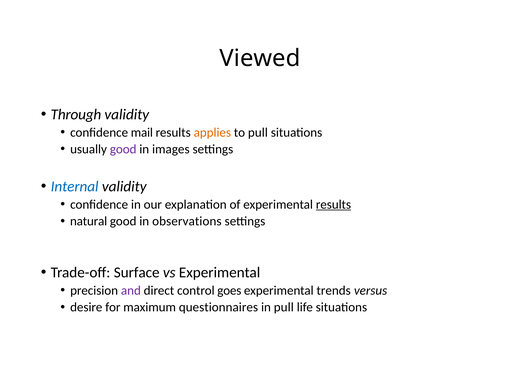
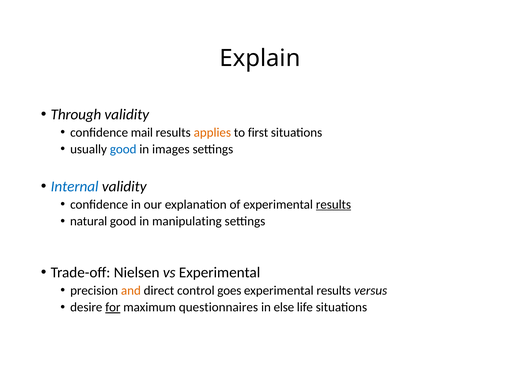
Viewed: Viewed -> Explain
to pull: pull -> first
good at (123, 149) colour: purple -> blue
observations: observations -> manipulating
Surface: Surface -> Nielsen
and colour: purple -> orange
trends at (334, 291): trends -> results
for underline: none -> present
in pull: pull -> else
